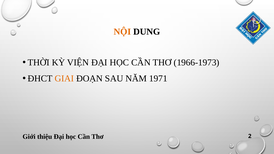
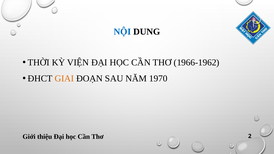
NỘI colour: orange -> blue
1966-1973: 1966-1973 -> 1966-1962
1971: 1971 -> 1970
